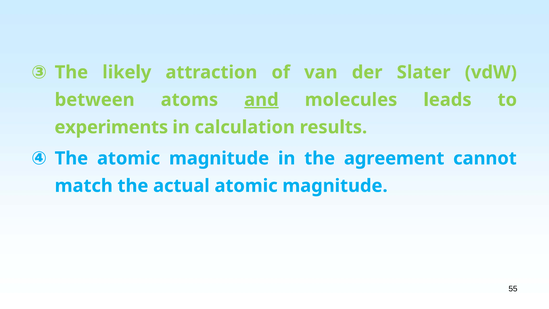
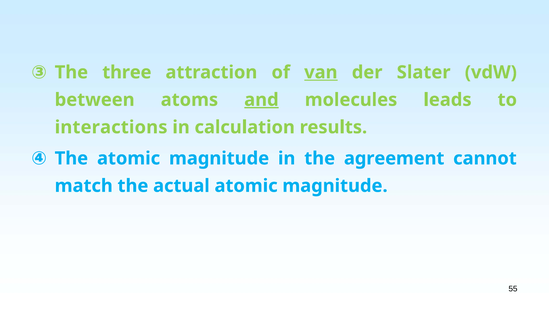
likely: likely -> three
van underline: none -> present
experiments: experiments -> interactions
